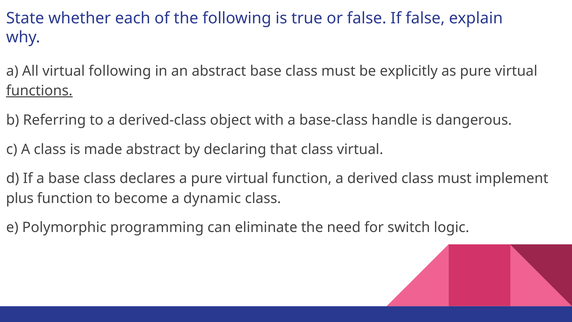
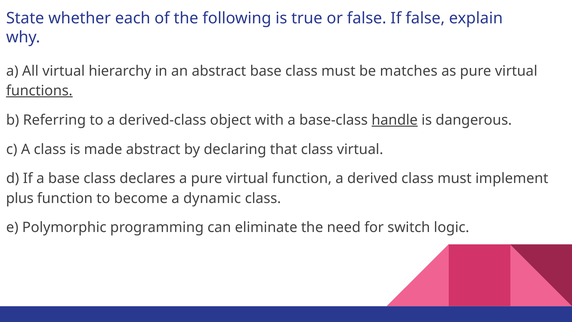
virtual following: following -> hierarchy
explicitly: explicitly -> matches
handle underline: none -> present
